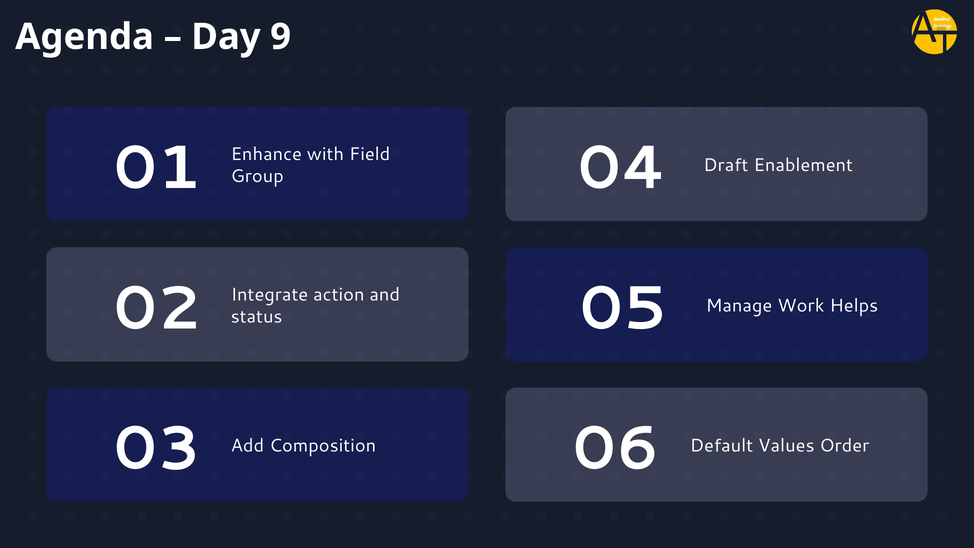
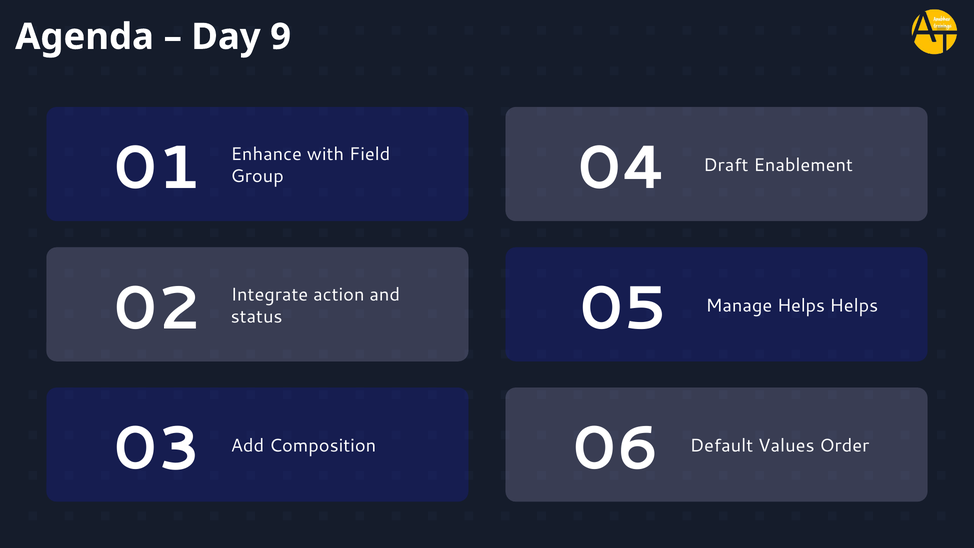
Manage Work: Work -> Helps
